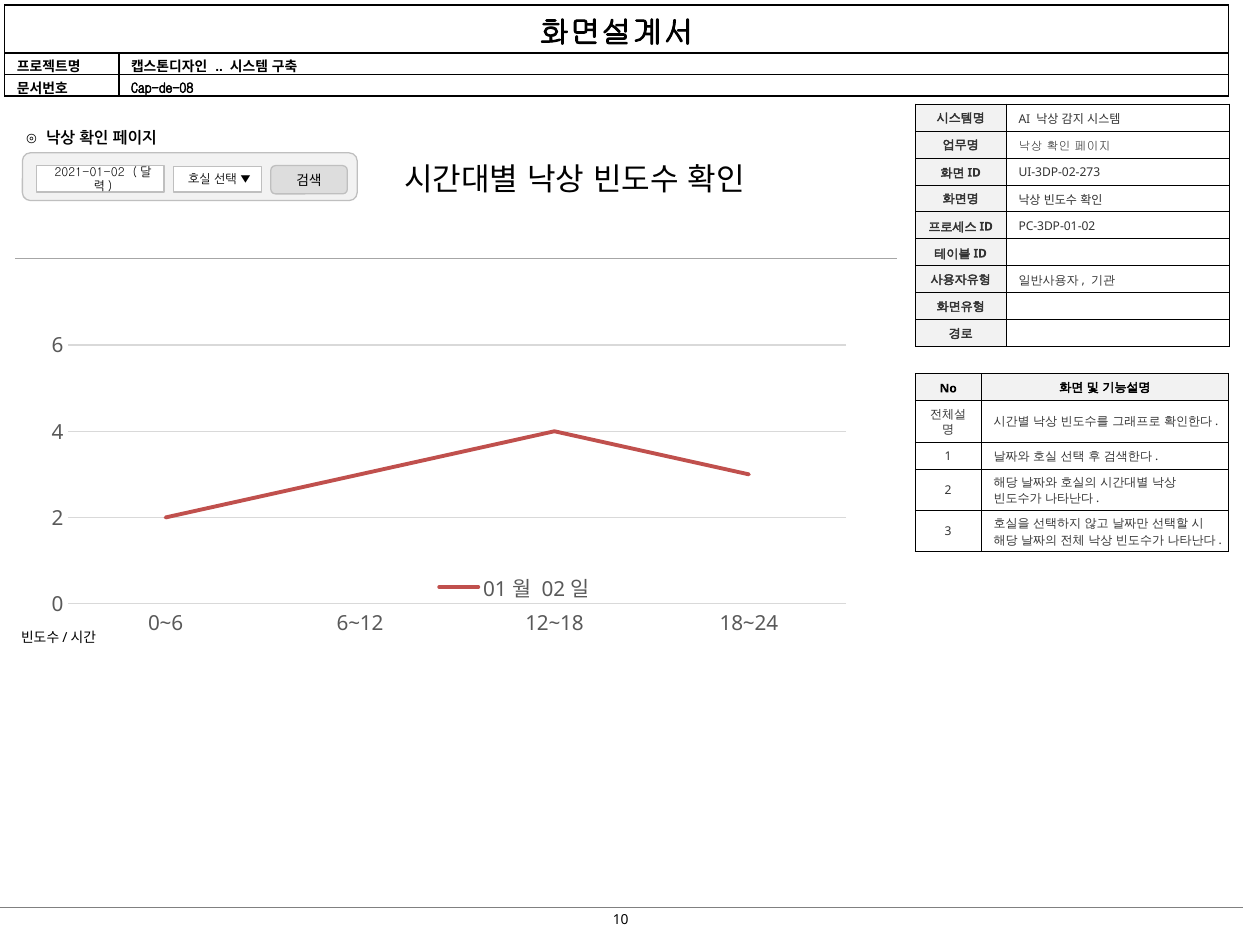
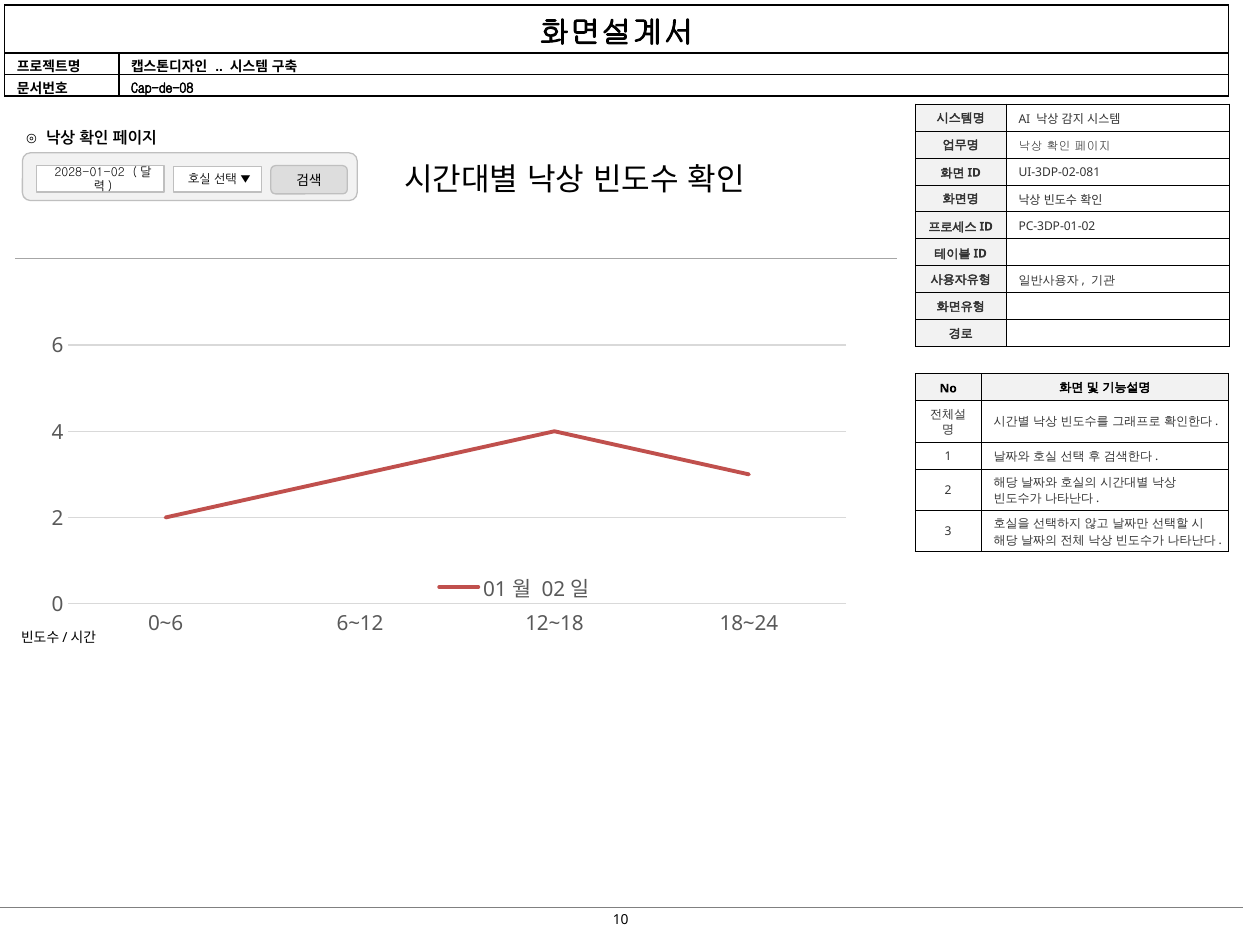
2021-01-02: 2021-01-02 -> 2028-01-02
UI-3DP-02-273: UI-3DP-02-273 -> UI-3DP-02-081
